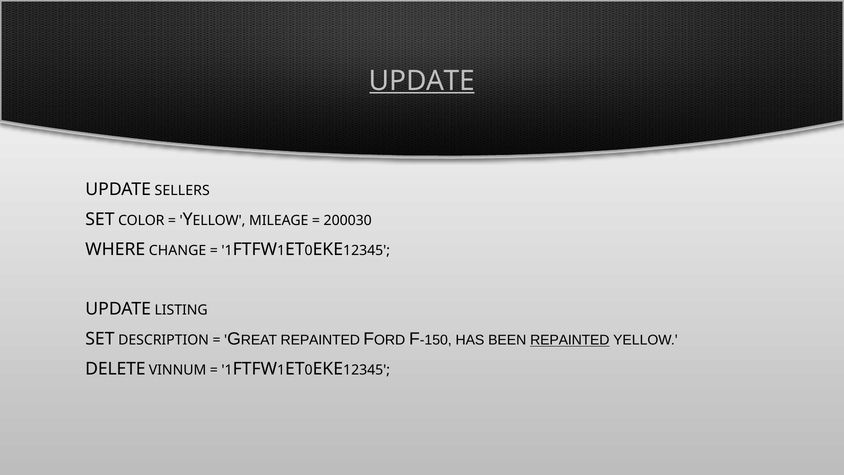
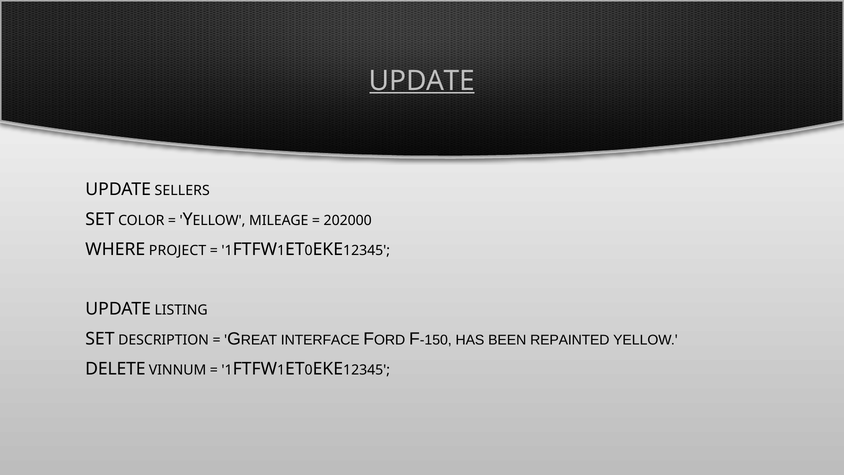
200030: 200030 -> 202000
CHANGE: CHANGE -> PROJECT
REPAINTED at (320, 340): REPAINTED -> INTERFACE
REPAINTED at (570, 340) underline: present -> none
